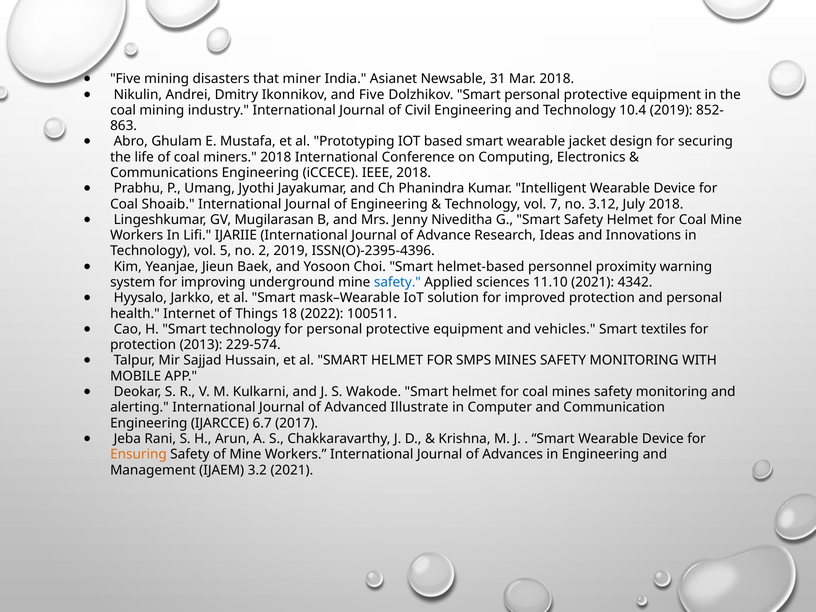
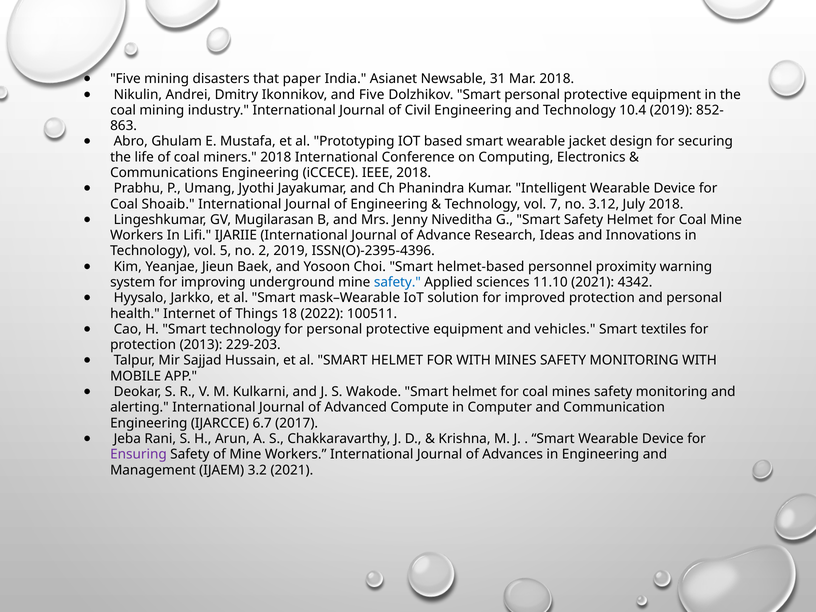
miner: miner -> paper
229-574: 229-574 -> 229-203
FOR SMPS: SMPS -> WITH
Illustrate: Illustrate -> Compute
Ensuring colour: orange -> purple
